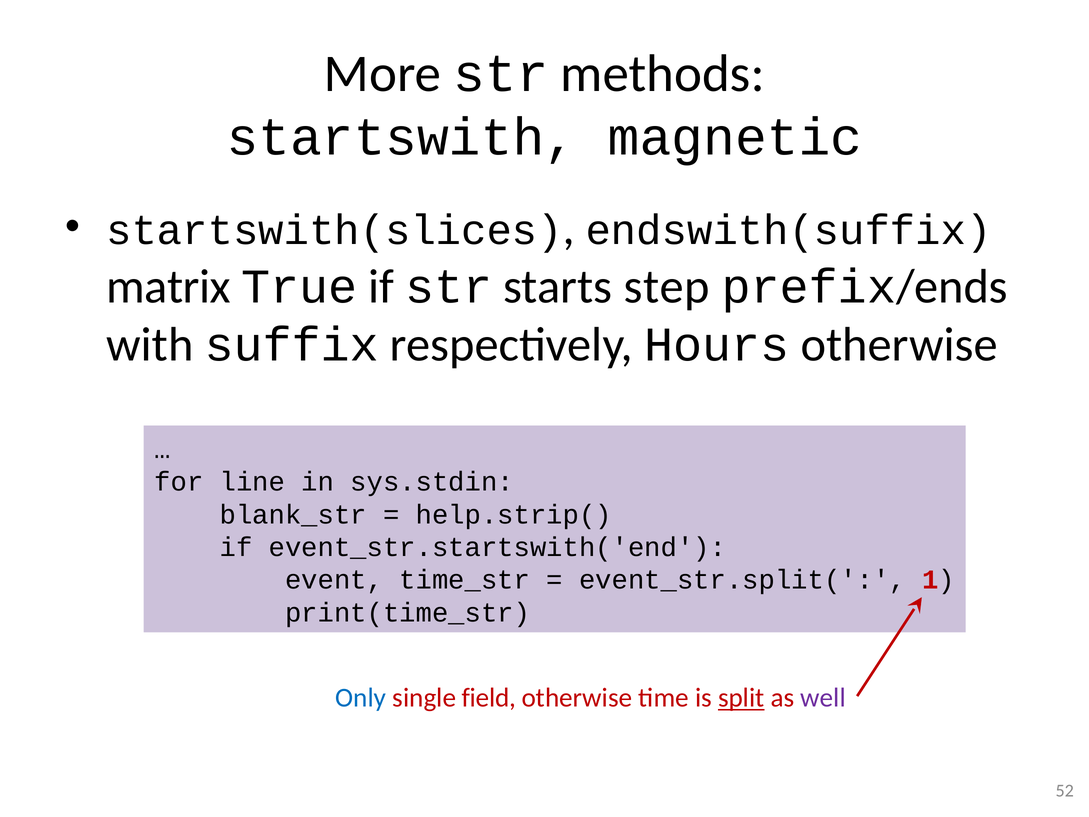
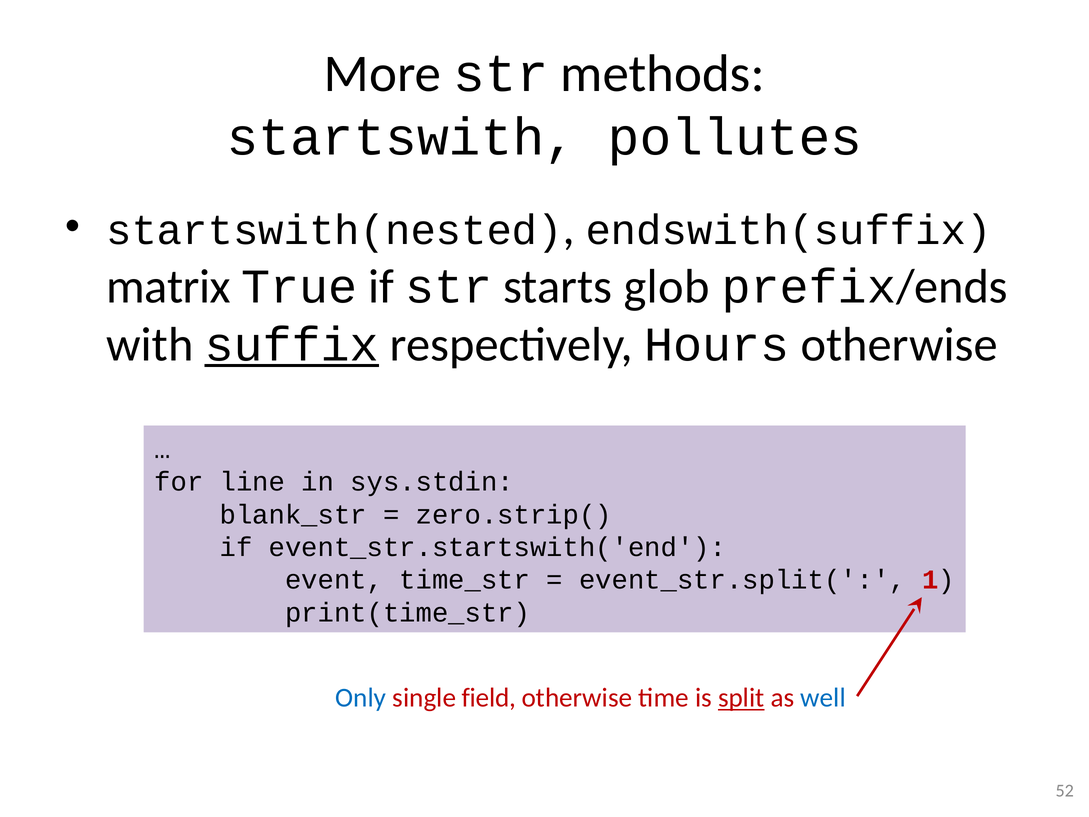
magnetic: magnetic -> pollutes
startswith(slices: startswith(slices -> startswith(nested
step: step -> glob
suffix underline: none -> present
help.strip(: help.strip( -> zero.strip(
well colour: purple -> blue
